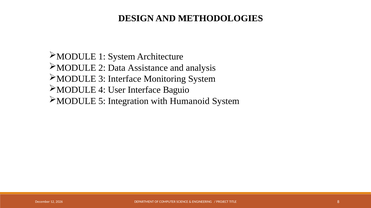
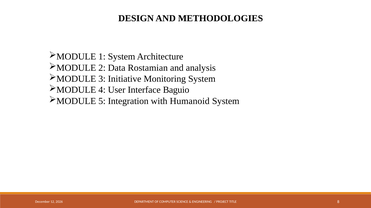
Assistance: Assistance -> Rostamian
3 Interface: Interface -> Initiative
